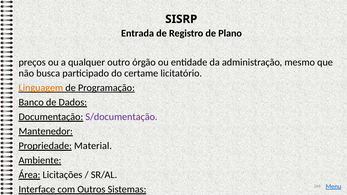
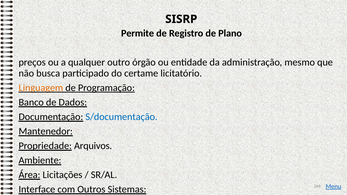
Entrada: Entrada -> Permite
S/documentação colour: purple -> blue
Material: Material -> Arquivos
